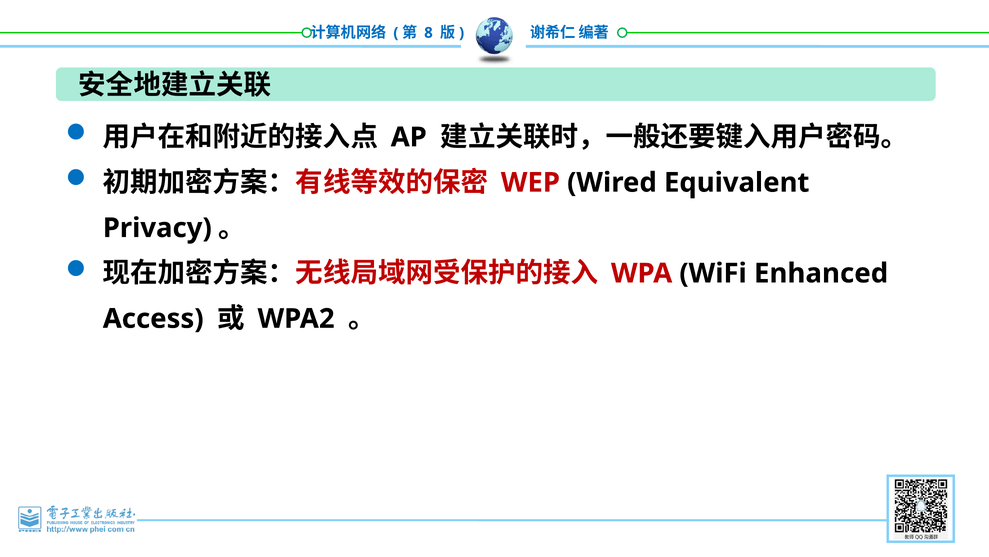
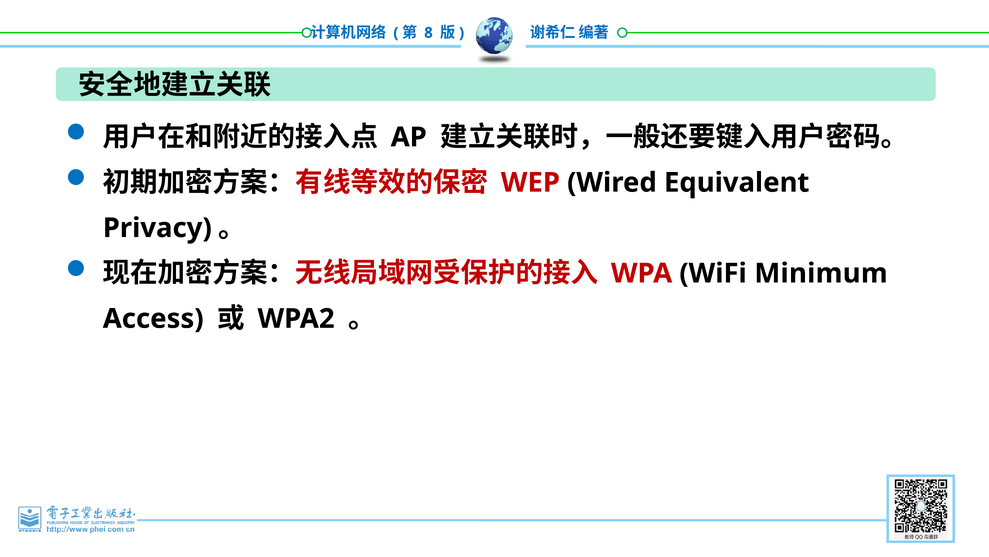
Enhanced: Enhanced -> Minimum
